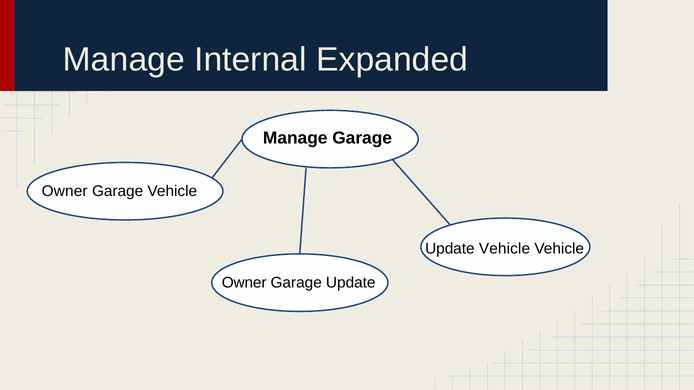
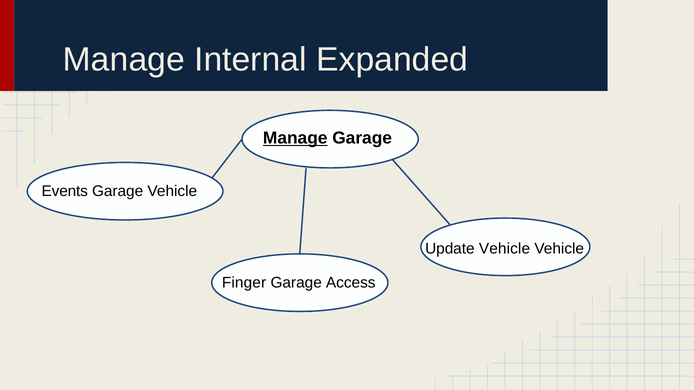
Manage at (295, 138) underline: none -> present
Owner at (65, 192): Owner -> Events
Owner at (244, 283): Owner -> Finger
Garage Update: Update -> Access
